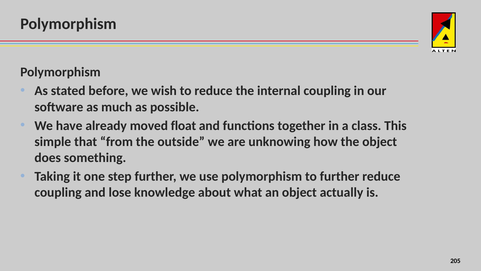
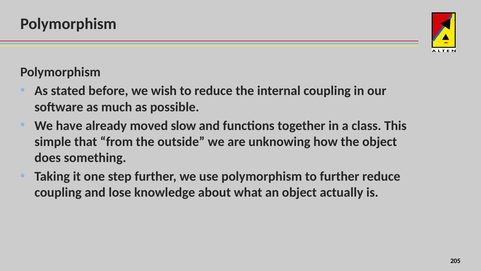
float: float -> slow
